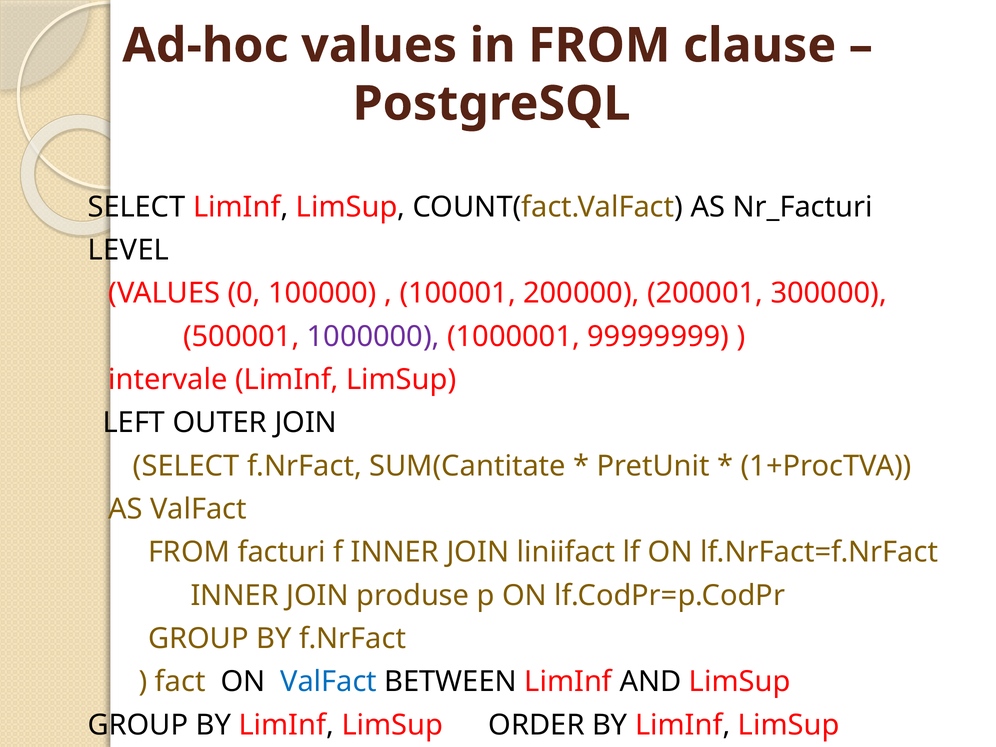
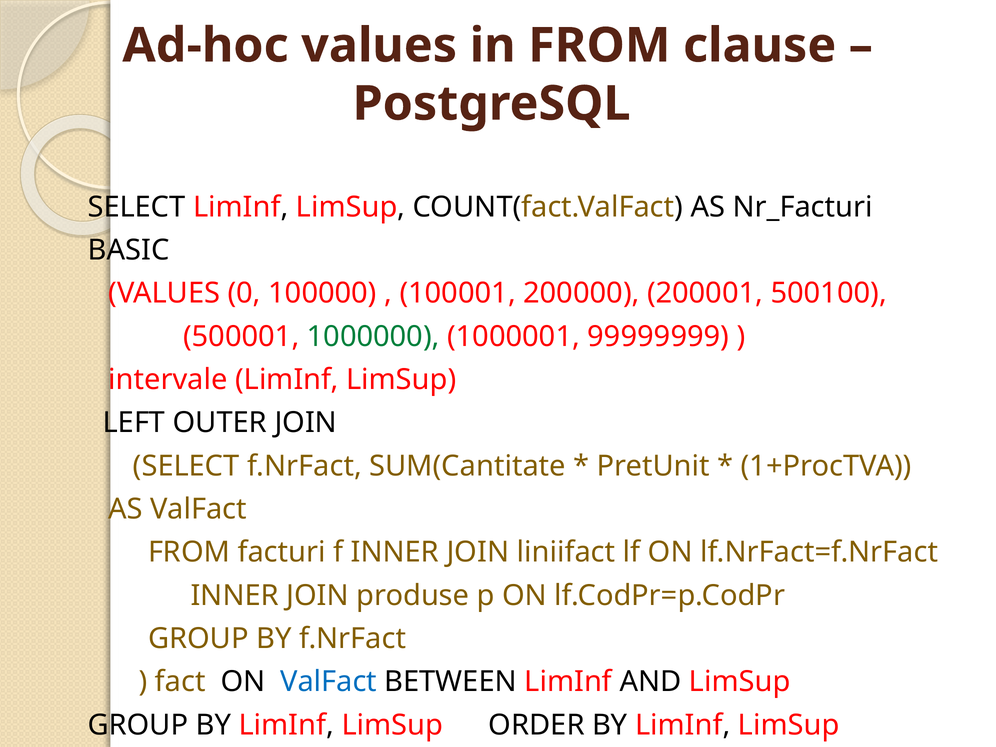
LEVEL: LEVEL -> BASIC
300000: 300000 -> 500100
1000000 colour: purple -> green
